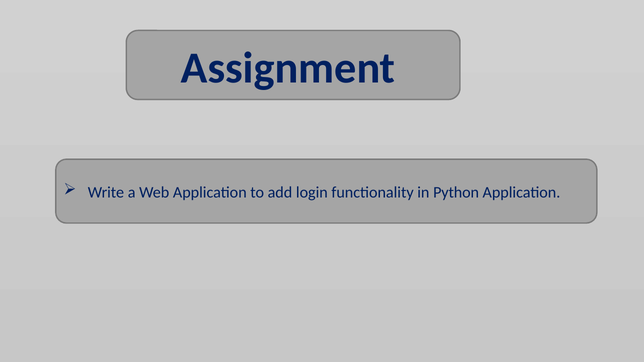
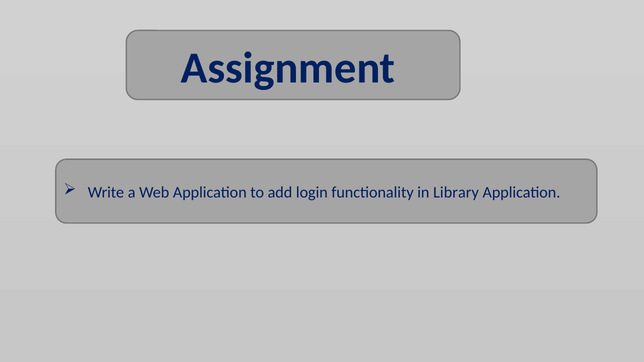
Python: Python -> Library
